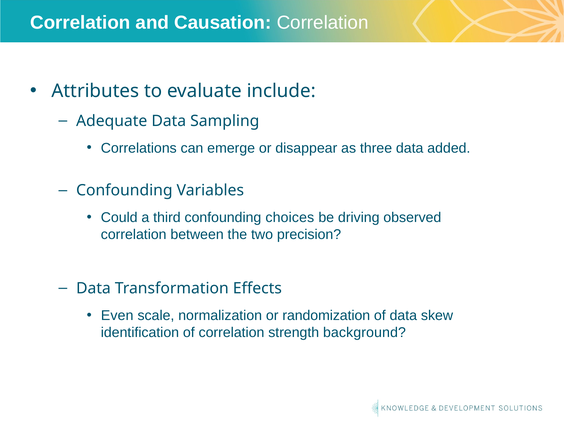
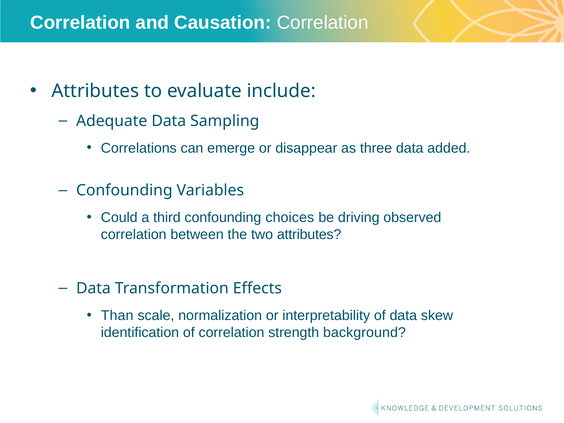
two precision: precision -> attributes
Even: Even -> Than
randomization: randomization -> interpretability
